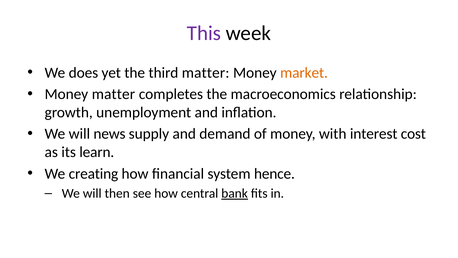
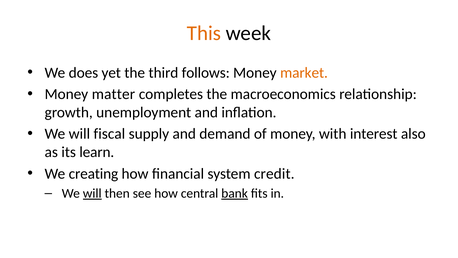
This colour: purple -> orange
third matter: matter -> follows
news: news -> fiscal
cost: cost -> also
hence: hence -> credit
will at (92, 193) underline: none -> present
